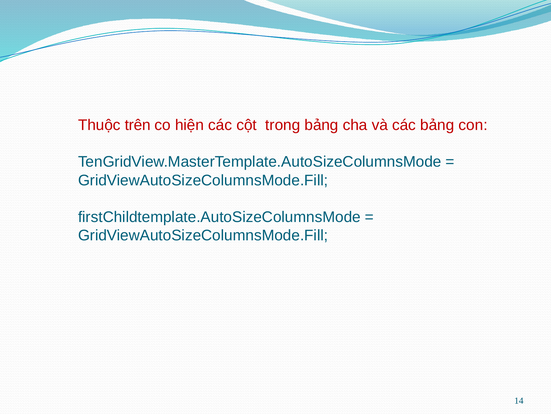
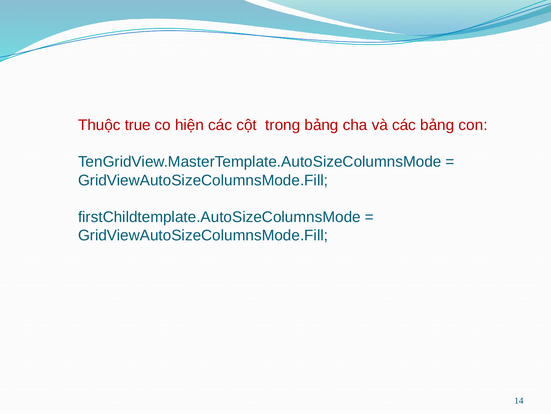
trên: trên -> true
